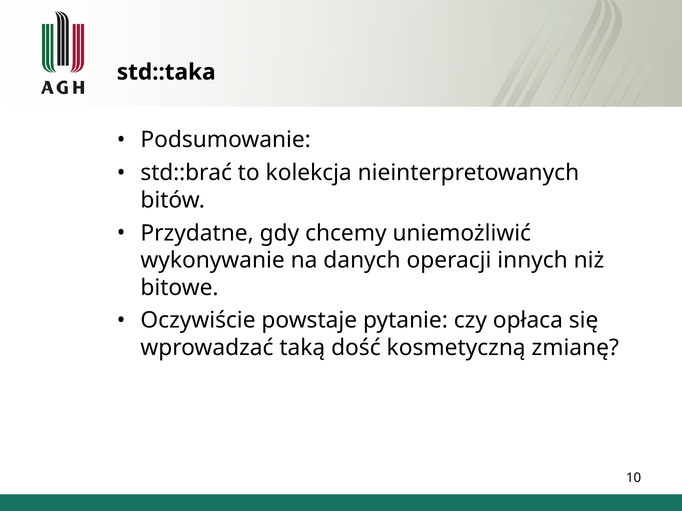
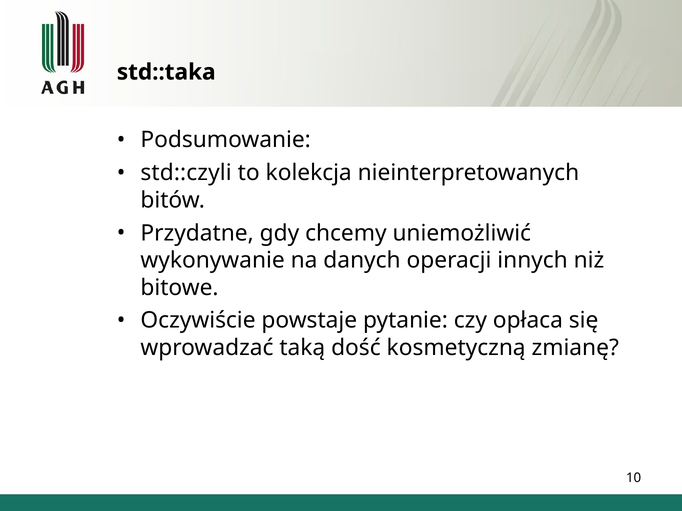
std::brać: std::brać -> std::czyli
